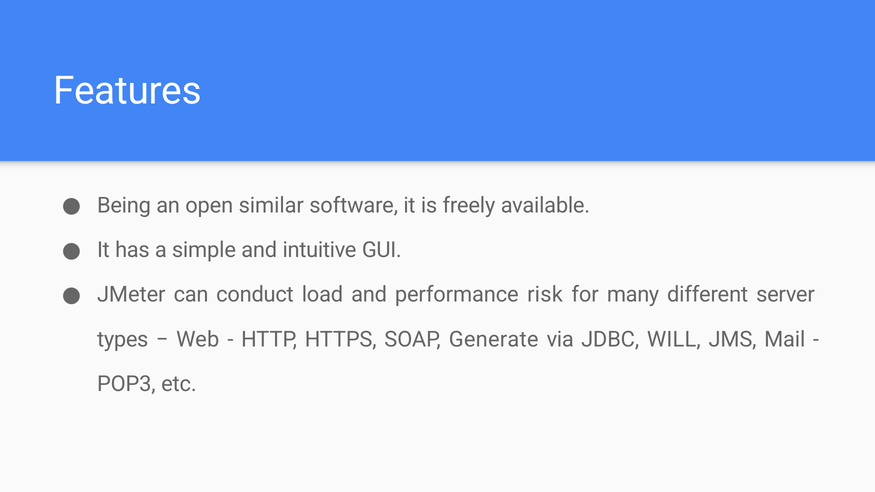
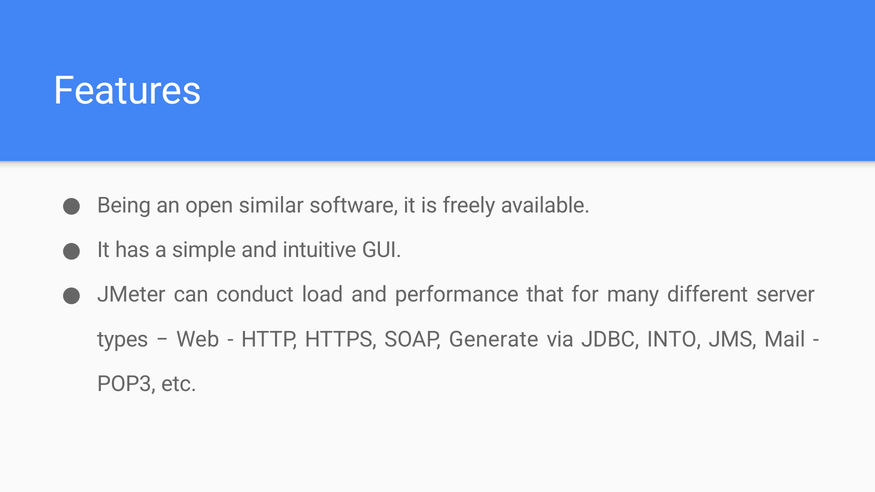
risk: risk -> that
WILL: WILL -> INTO
